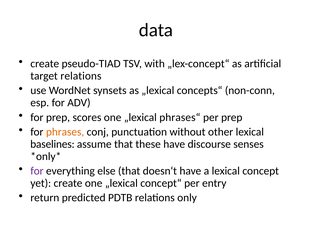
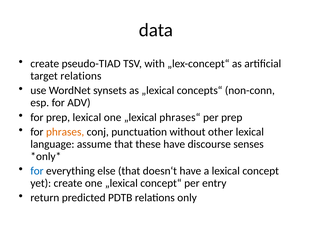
prep scores: scores -> lexical
baselines: baselines -> language
for at (37, 171) colour: purple -> blue
